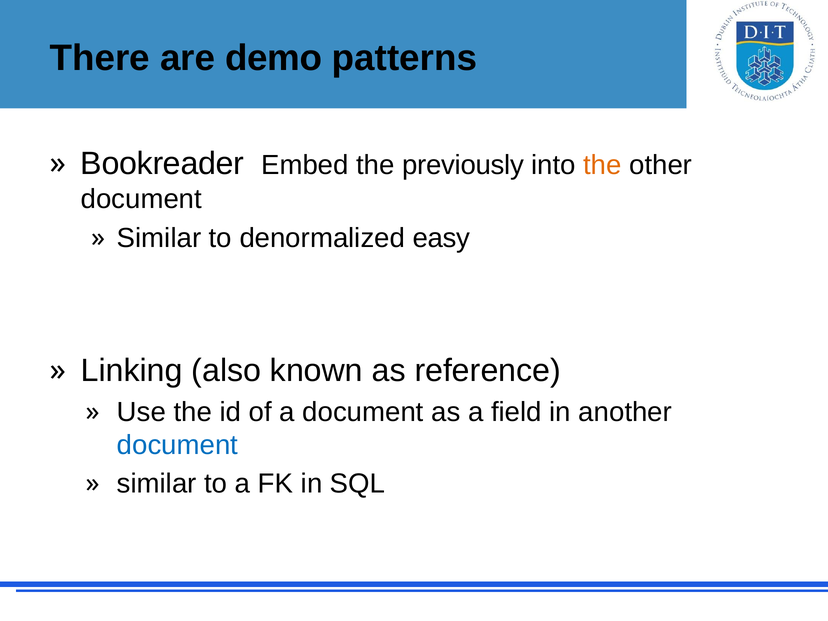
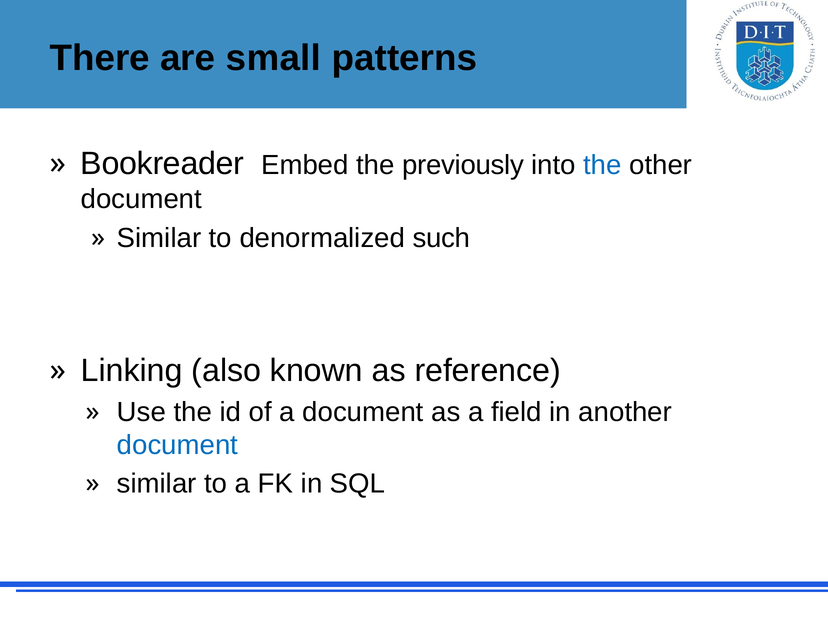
demo: demo -> small
the at (602, 165) colour: orange -> blue
easy: easy -> such
